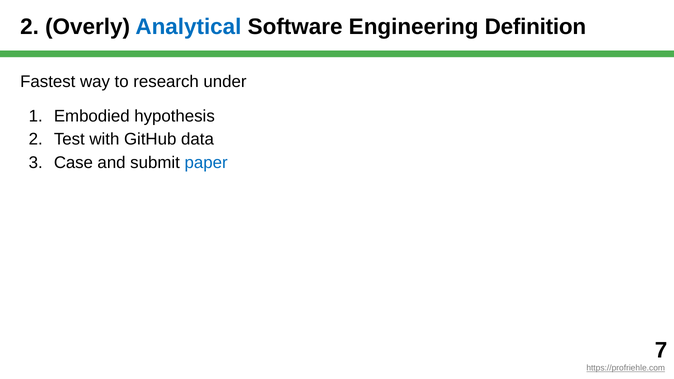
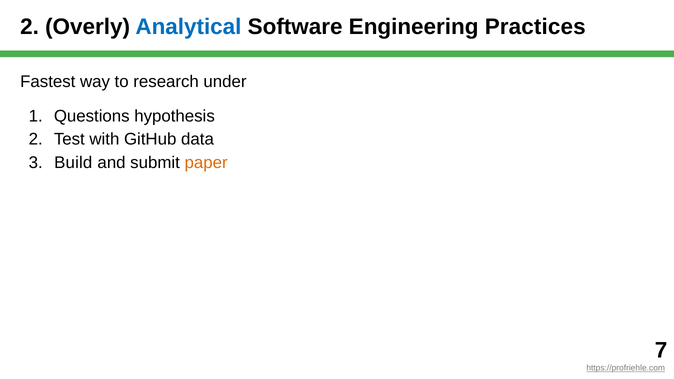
Definition: Definition -> Practices
Embodied: Embodied -> Questions
Case: Case -> Build
paper colour: blue -> orange
